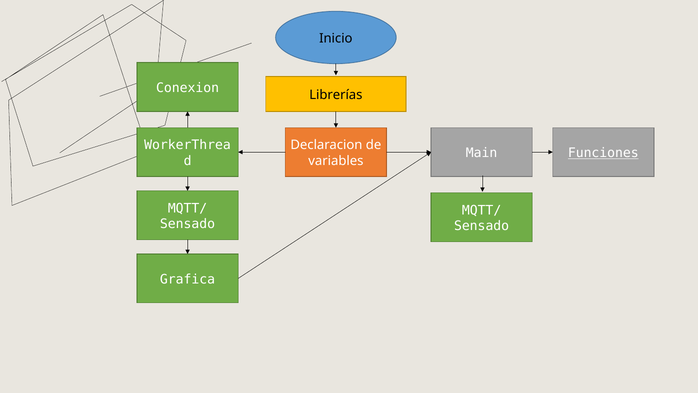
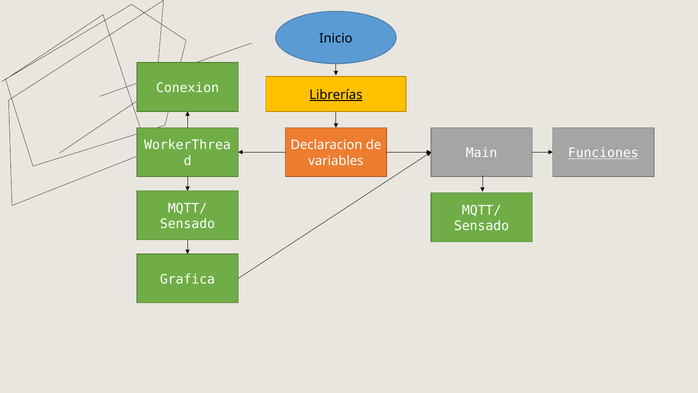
Librerías underline: none -> present
